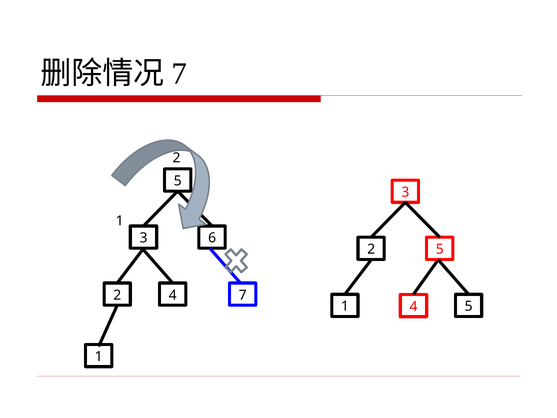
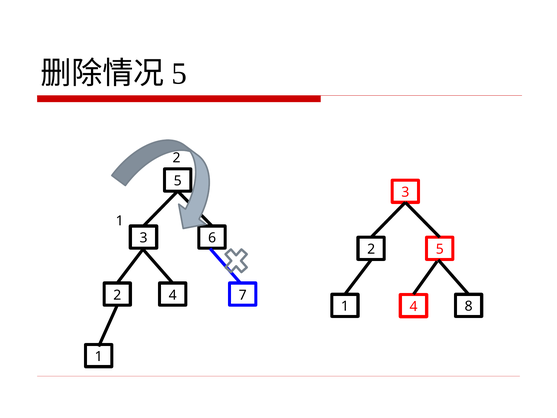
7 at (179, 73): 7 -> 5
1 5: 5 -> 8
